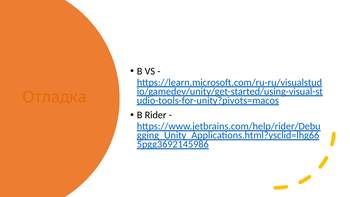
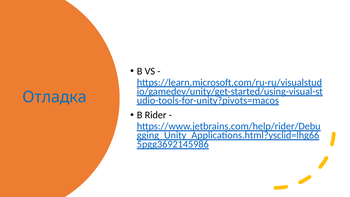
Отладка colour: orange -> blue
